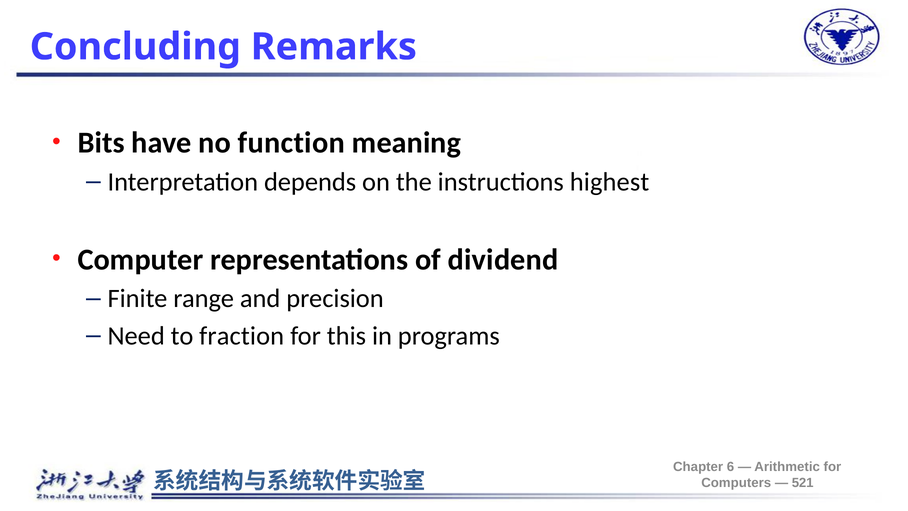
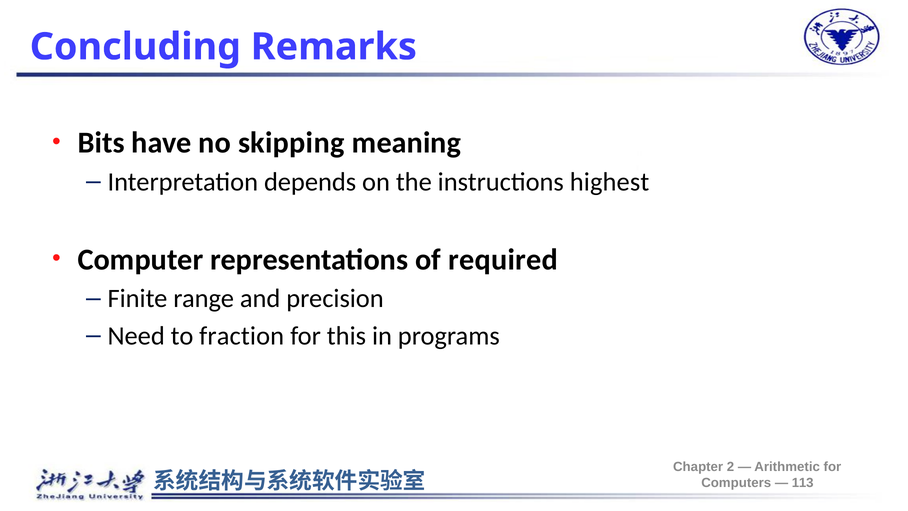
function: function -> skipping
dividend: dividend -> required
6: 6 -> 2
521: 521 -> 113
